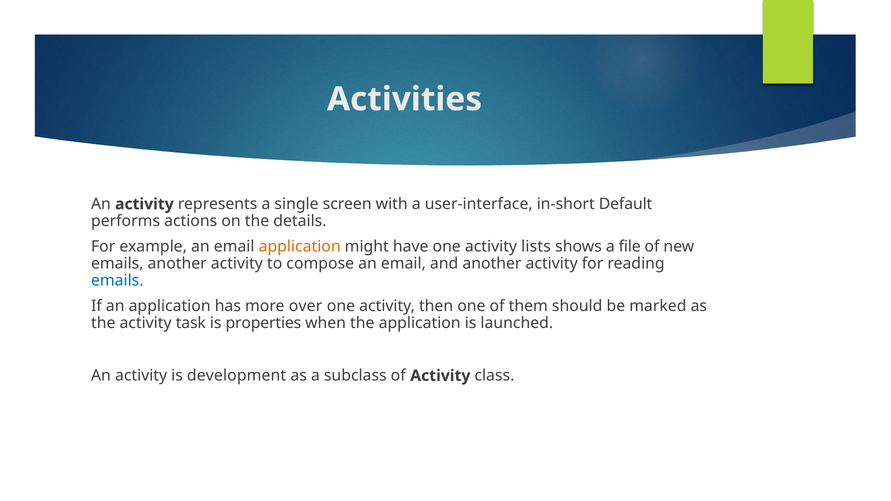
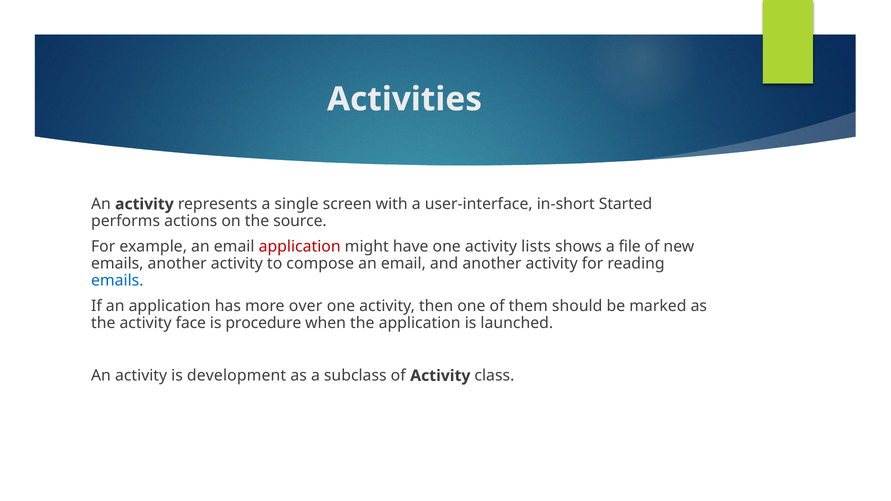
Default: Default -> Started
details: details -> source
application at (300, 247) colour: orange -> red
task: task -> face
properties: properties -> procedure
